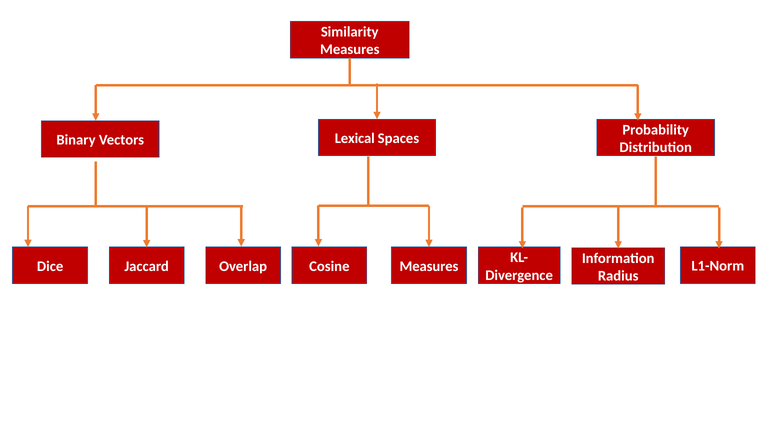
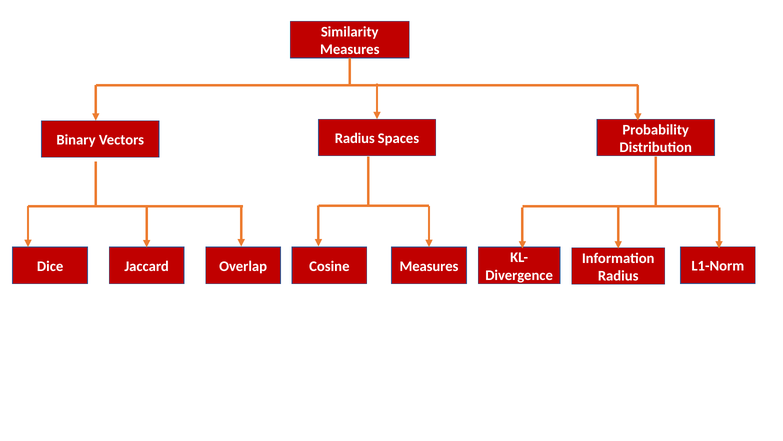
Lexical at (355, 138): Lexical -> Radius
